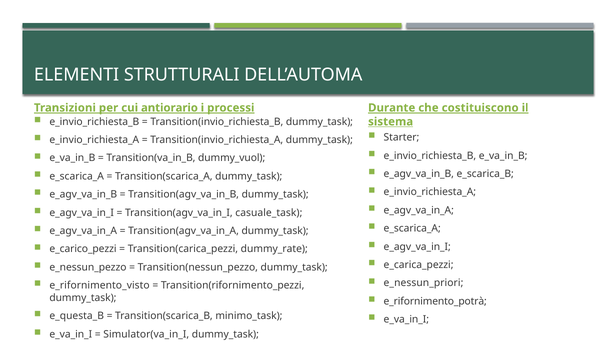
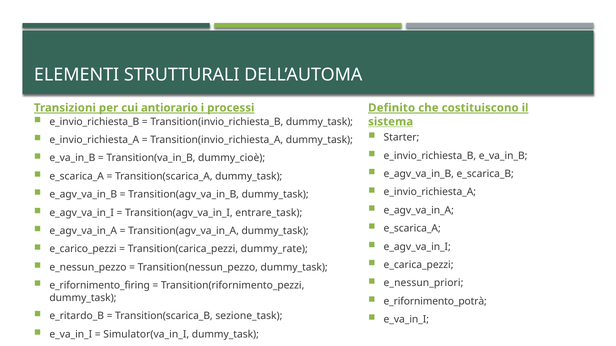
Durante: Durante -> Definito
dummy_vuol: dummy_vuol -> dummy_cioè
casuale_task: casuale_task -> entrare_task
e_rifornimento_visto: e_rifornimento_visto -> e_rifornimento_firing
e_questa_B: e_questa_B -> e_ritardo_B
minimo_task: minimo_task -> sezione_task
